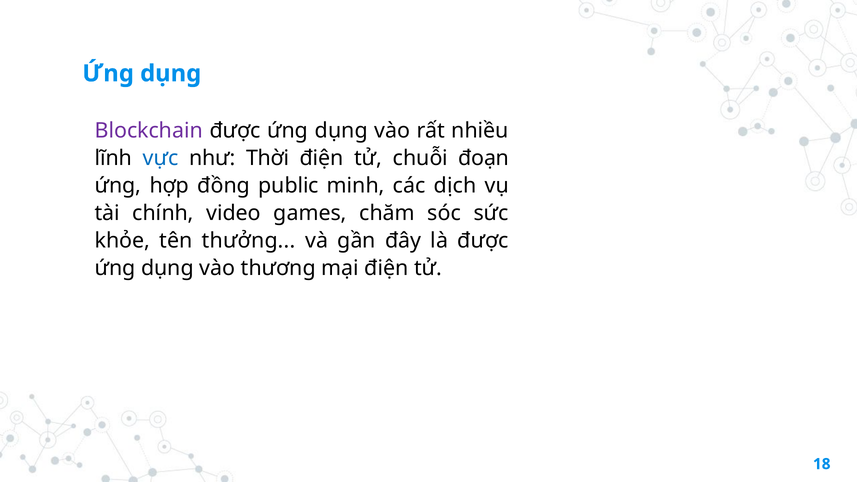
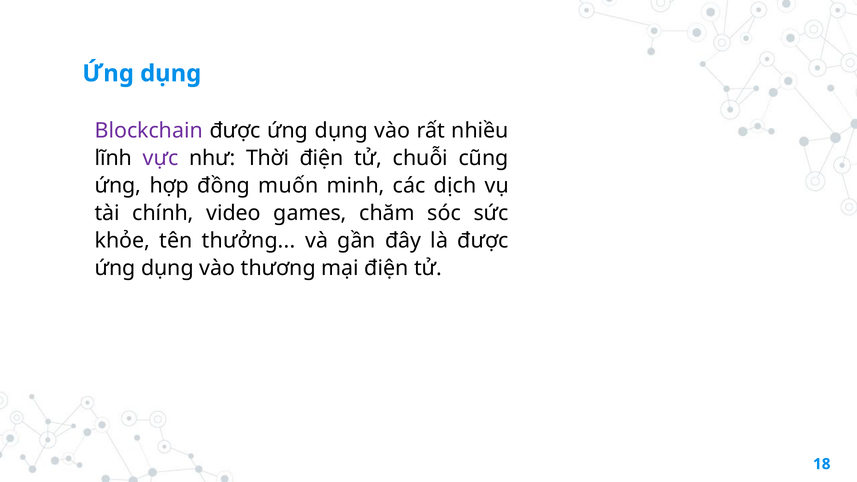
vực colour: blue -> purple
đoạn: đoạn -> cũng
public: public -> muốn
